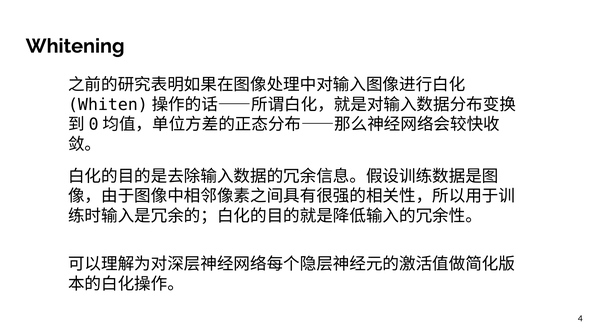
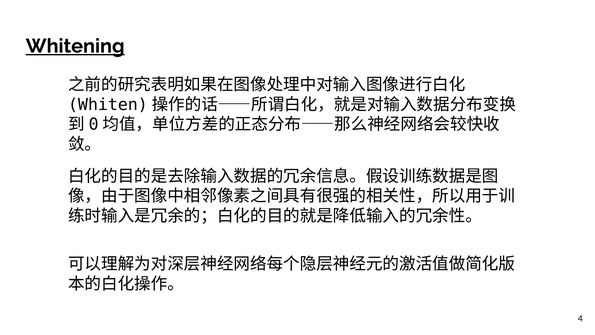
Whitening underline: none -> present
